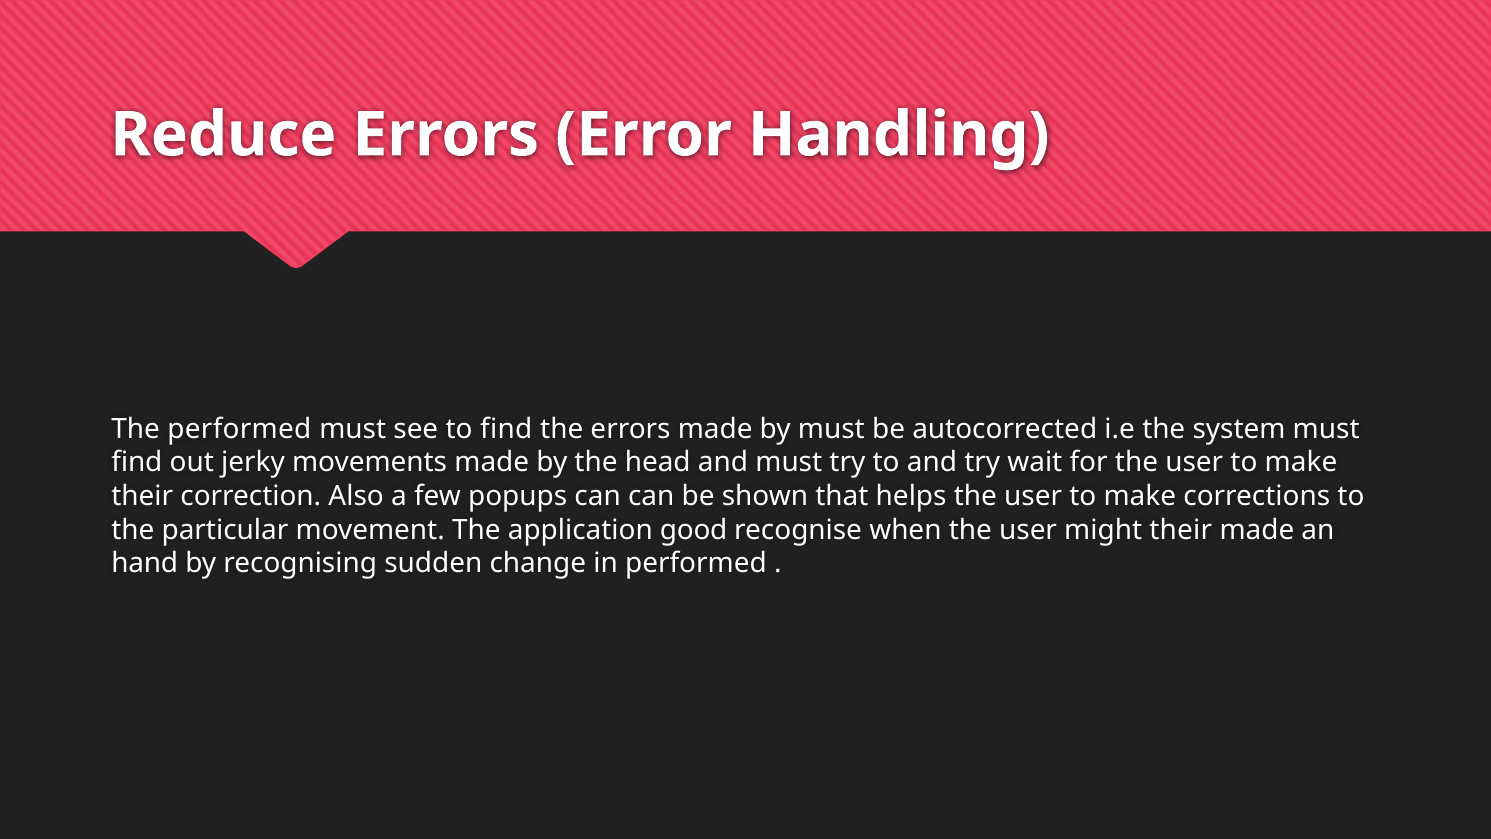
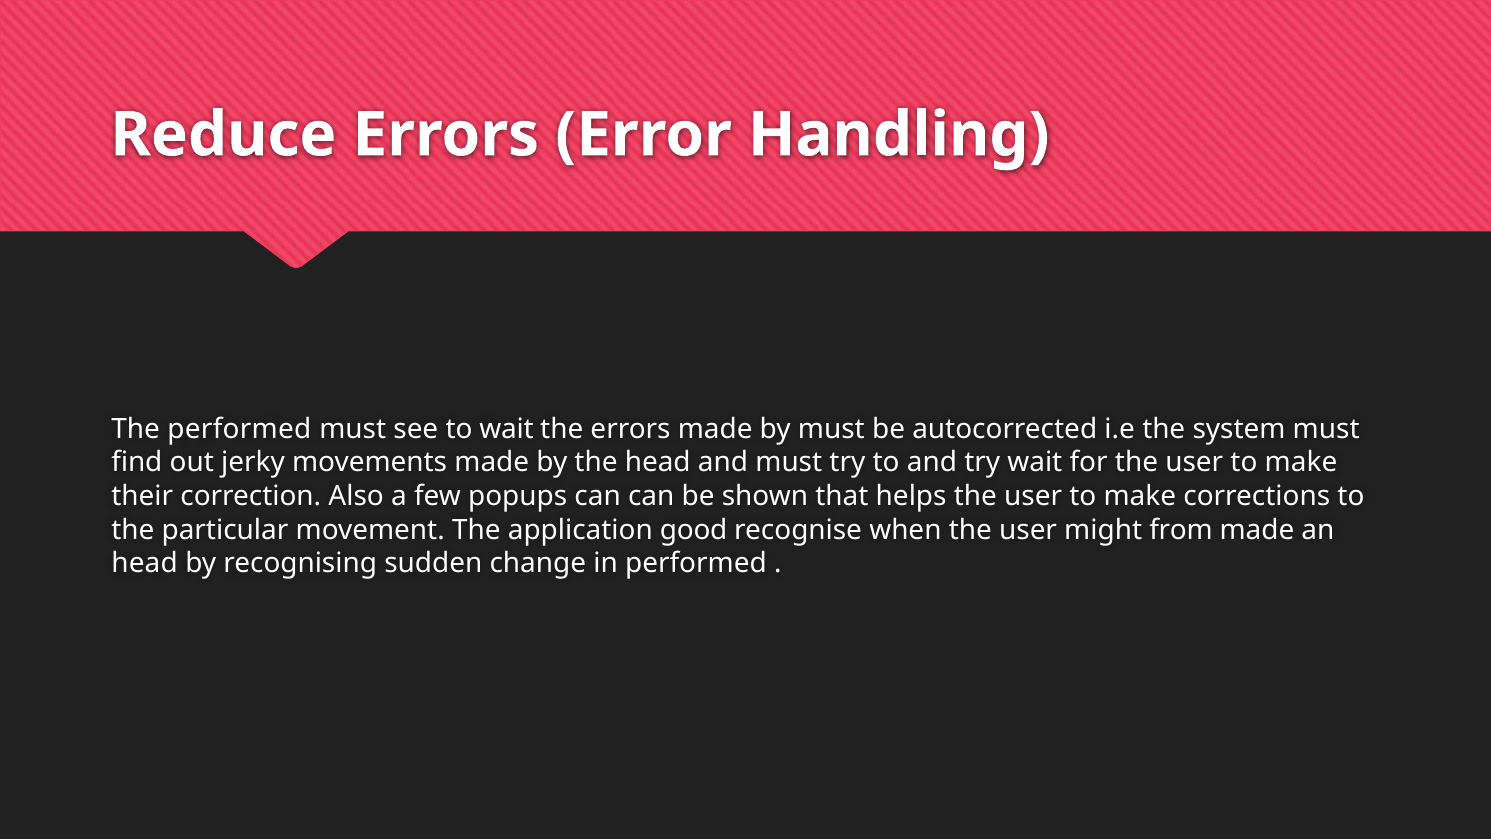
to find: find -> wait
might their: their -> from
hand at (145, 563): hand -> head
